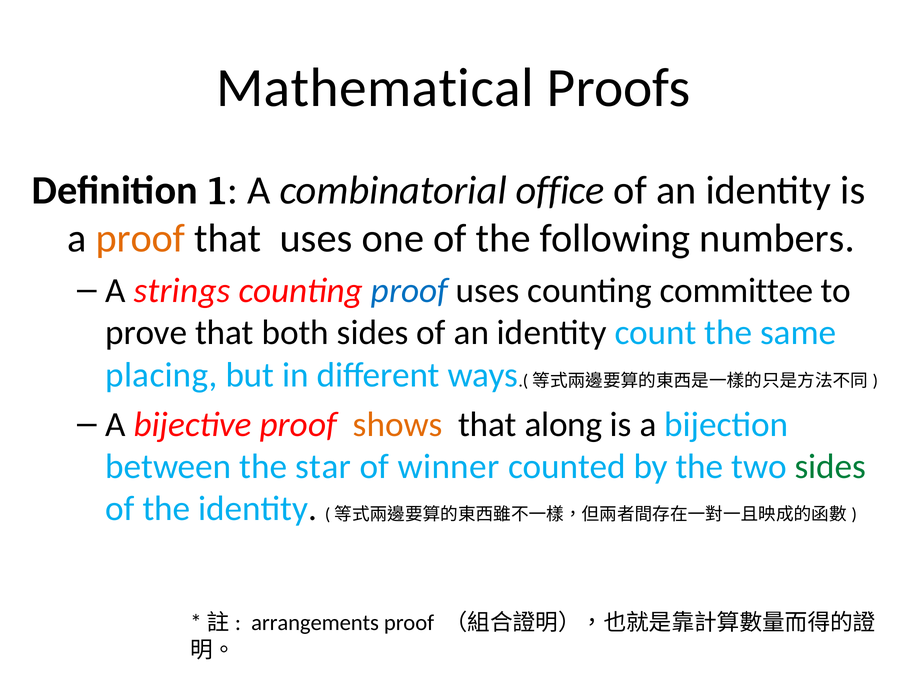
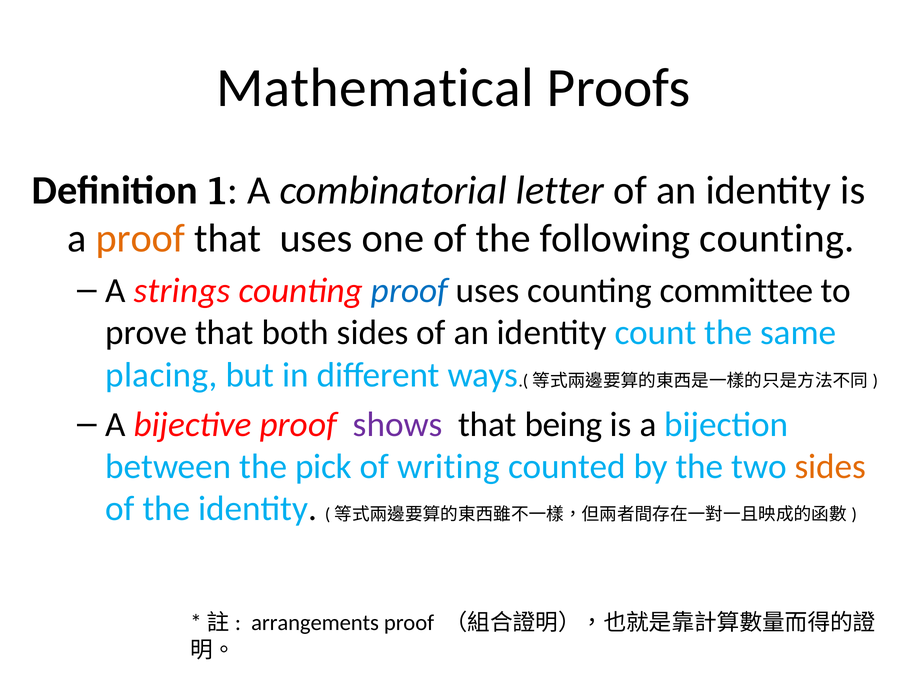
office: office -> letter
following numbers: numbers -> counting
shows colour: orange -> purple
along: along -> being
star: star -> pick
winner: winner -> writing
sides at (830, 467) colour: green -> orange
